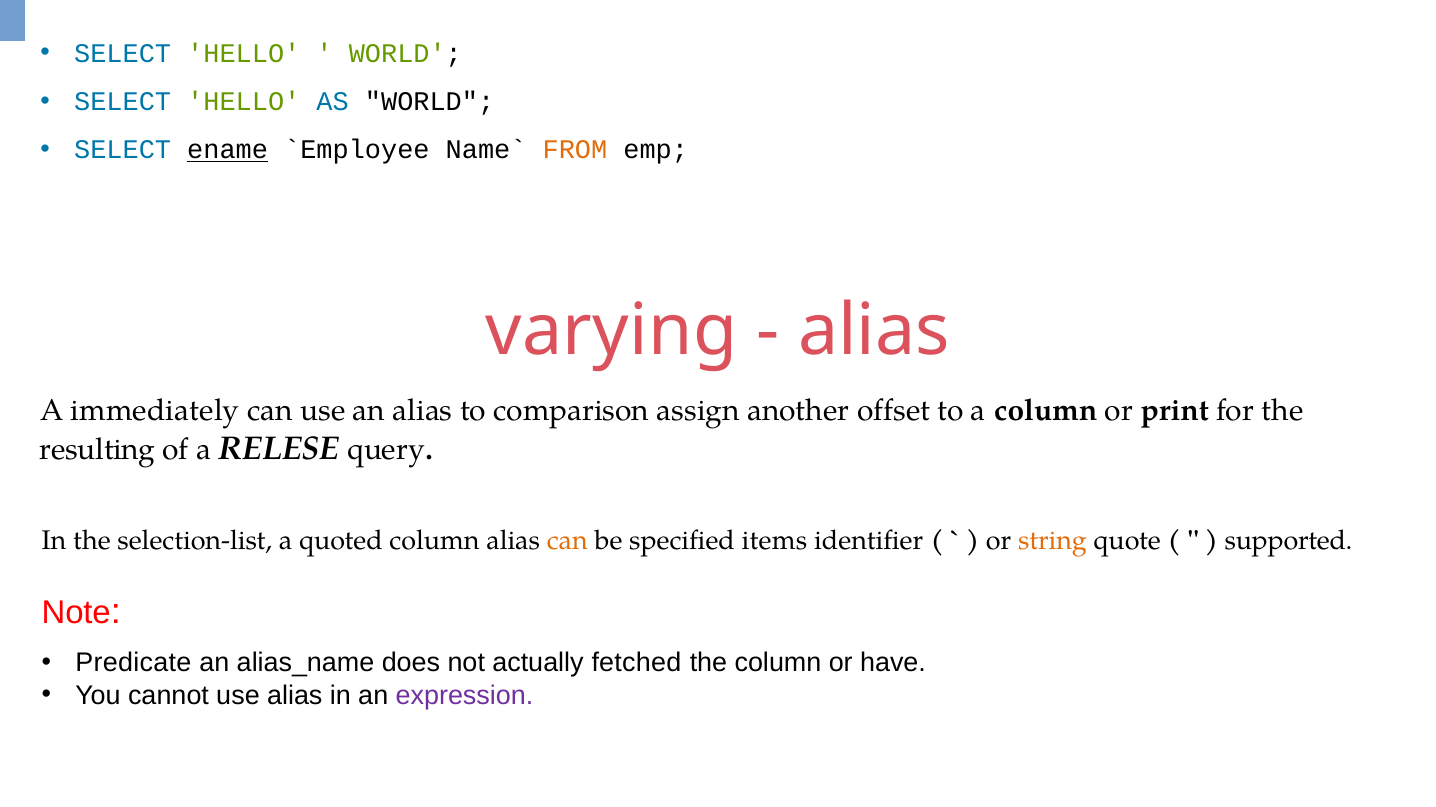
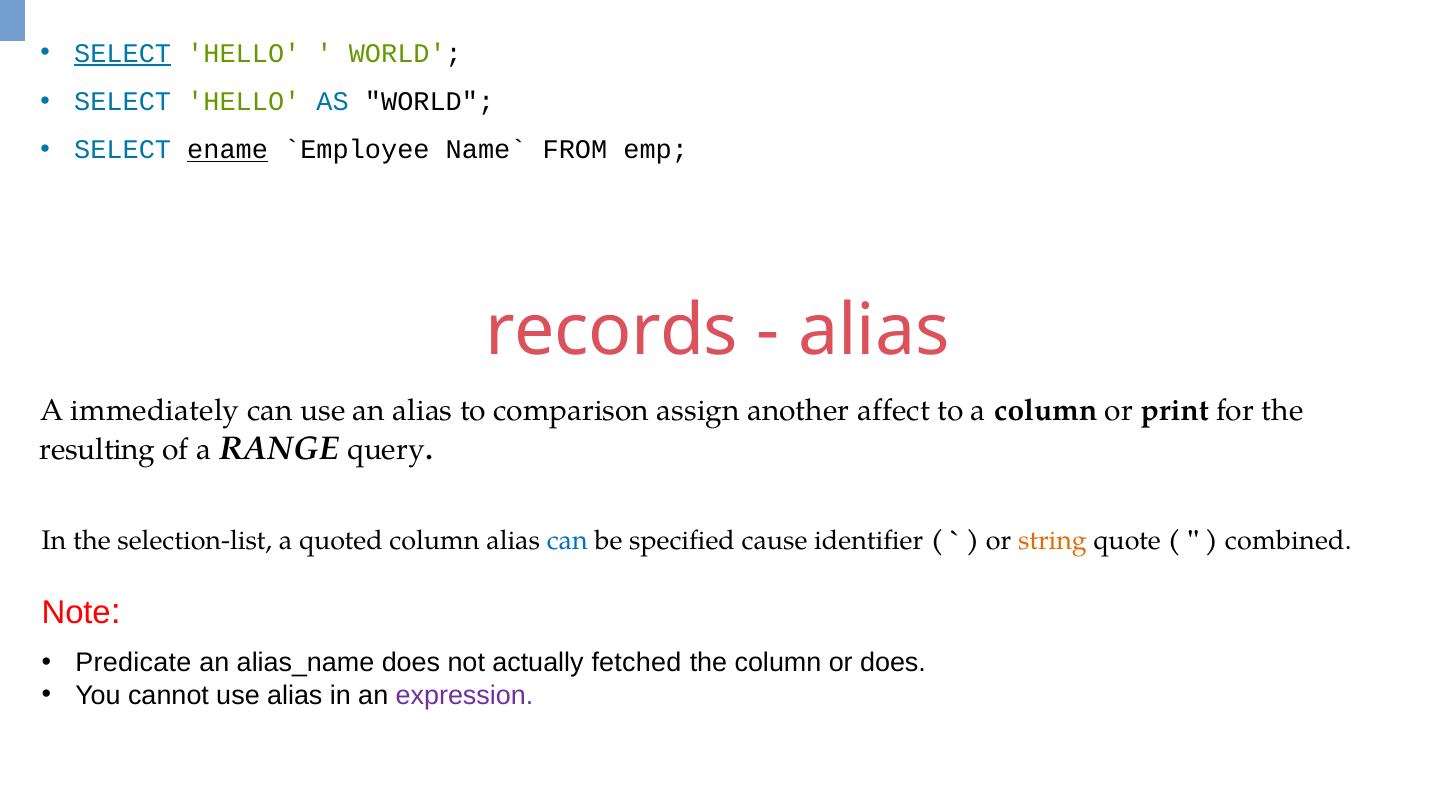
SELECT at (123, 53) underline: none -> present
FROM colour: orange -> black
varying: varying -> records
offset: offset -> affect
RELESE: RELESE -> RANGE
can at (567, 542) colour: orange -> blue
items: items -> cause
supported: supported -> combined
or have: have -> does
